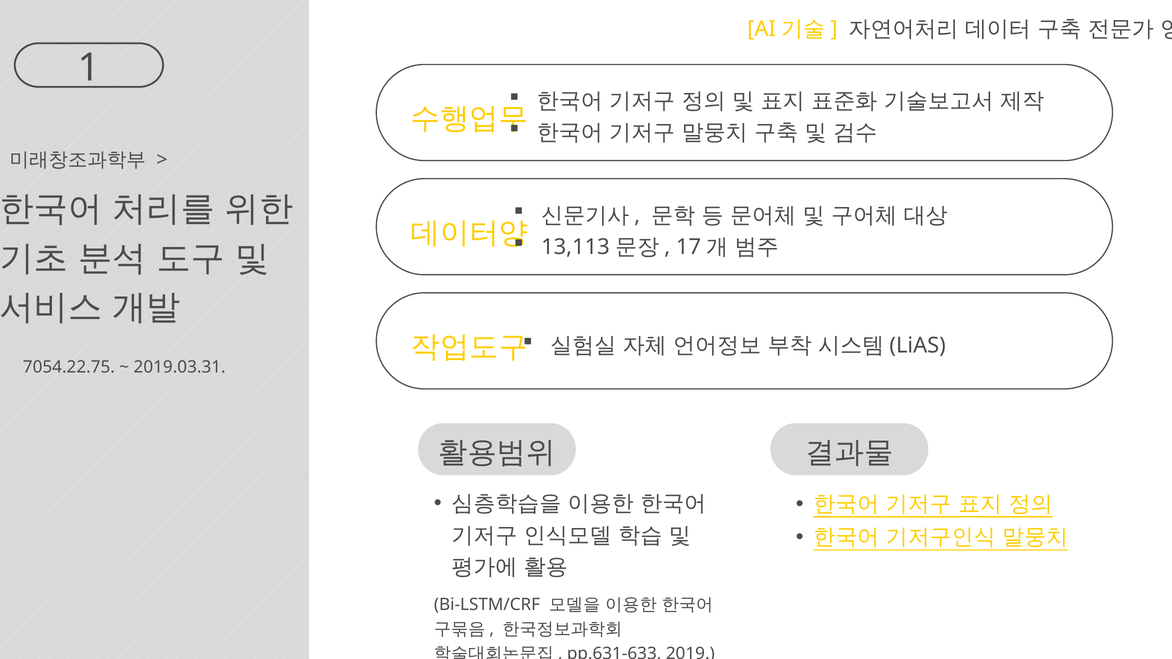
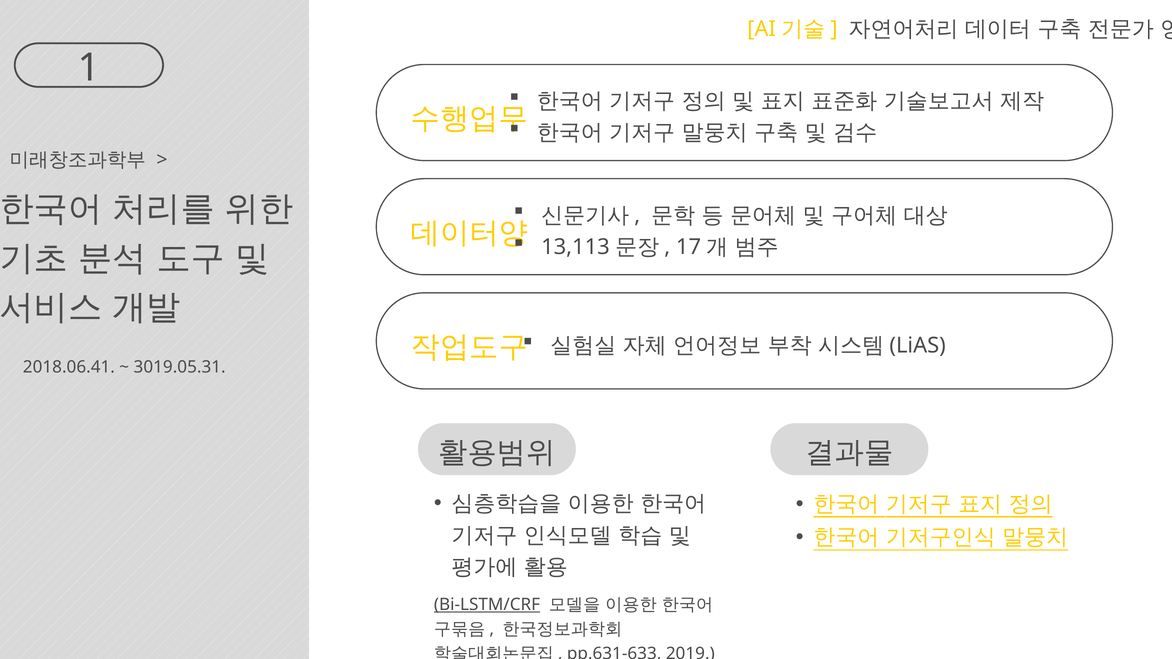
7054.22.75: 7054.22.75 -> 2018.06.41
2019.03.31: 2019.03.31 -> 3019.05.31
Bi-LSTM/CRF underline: none -> present
